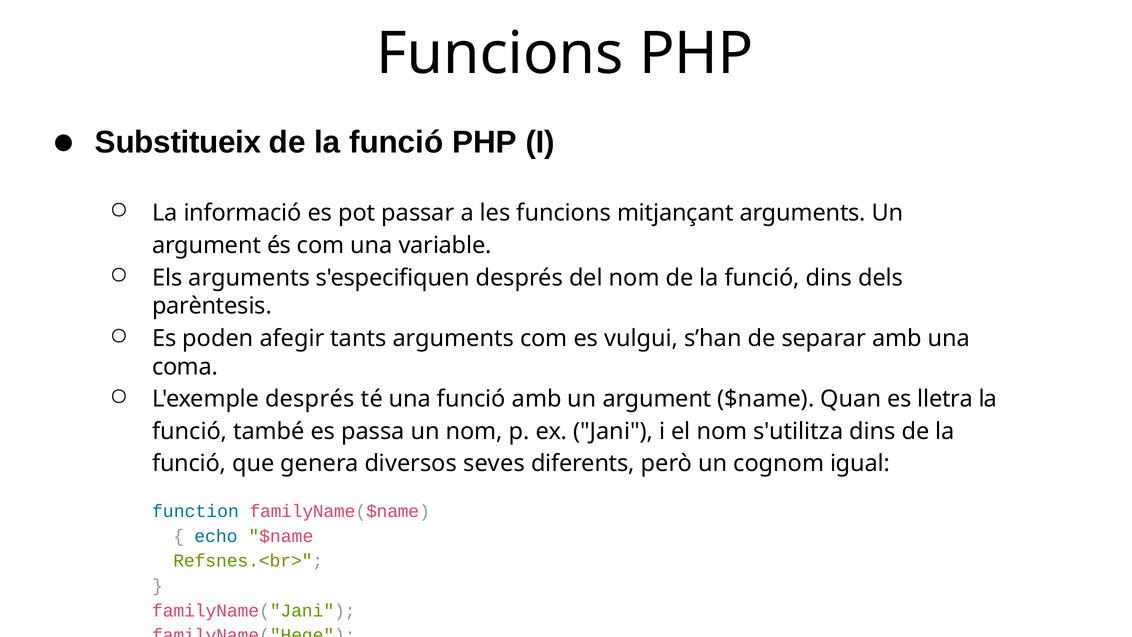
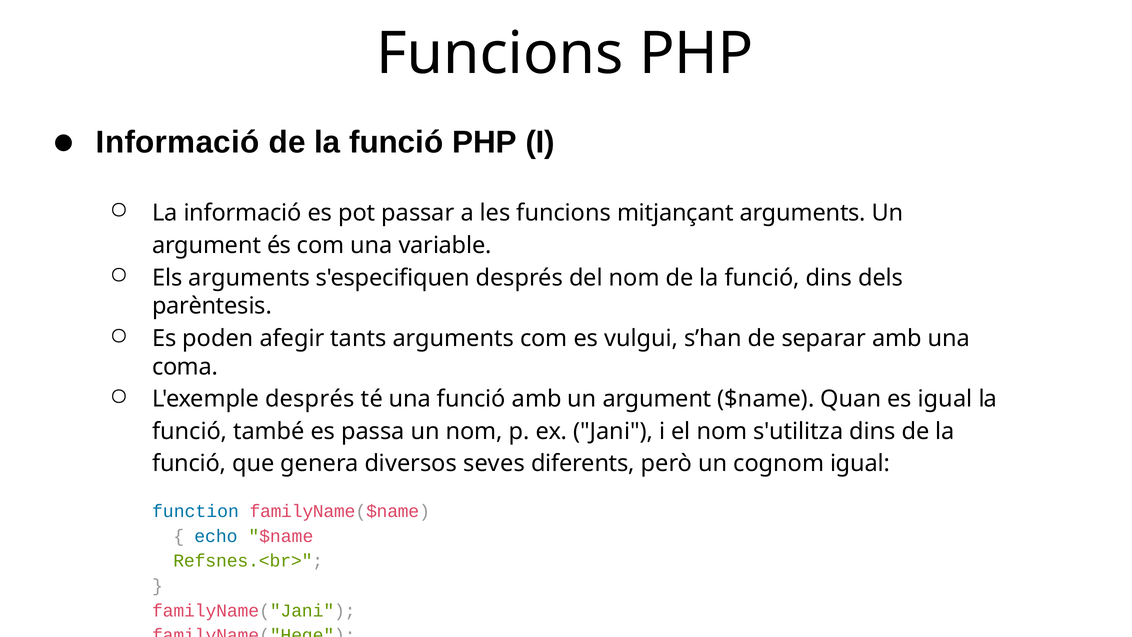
Substitueix at (178, 142): Substitueix -> Informació
es lletra: lletra -> igual
